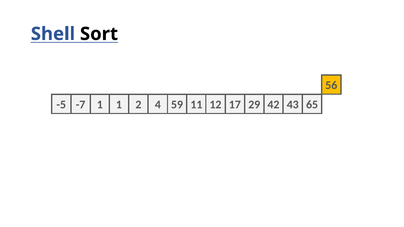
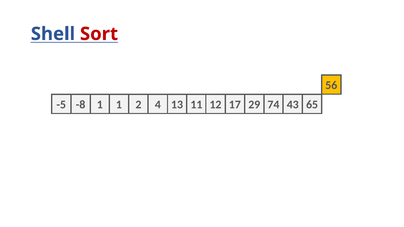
Sort colour: black -> red
-7: -7 -> -8
59: 59 -> 13
42: 42 -> 74
